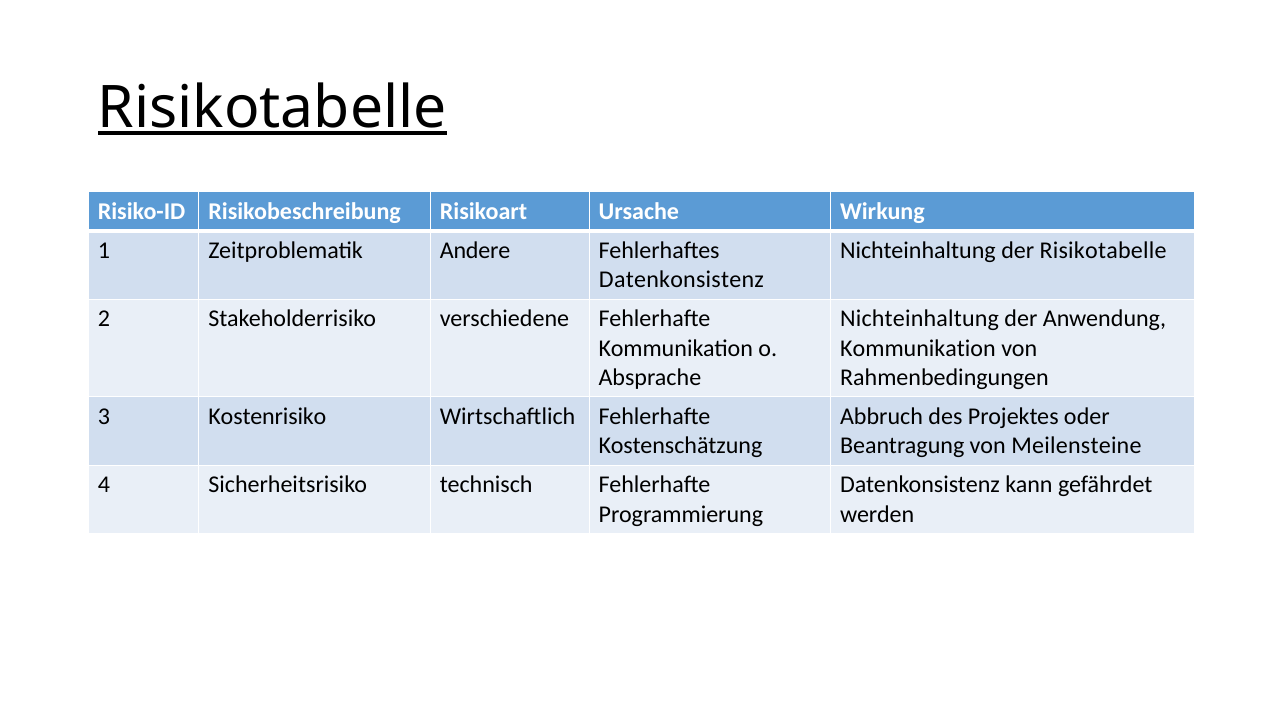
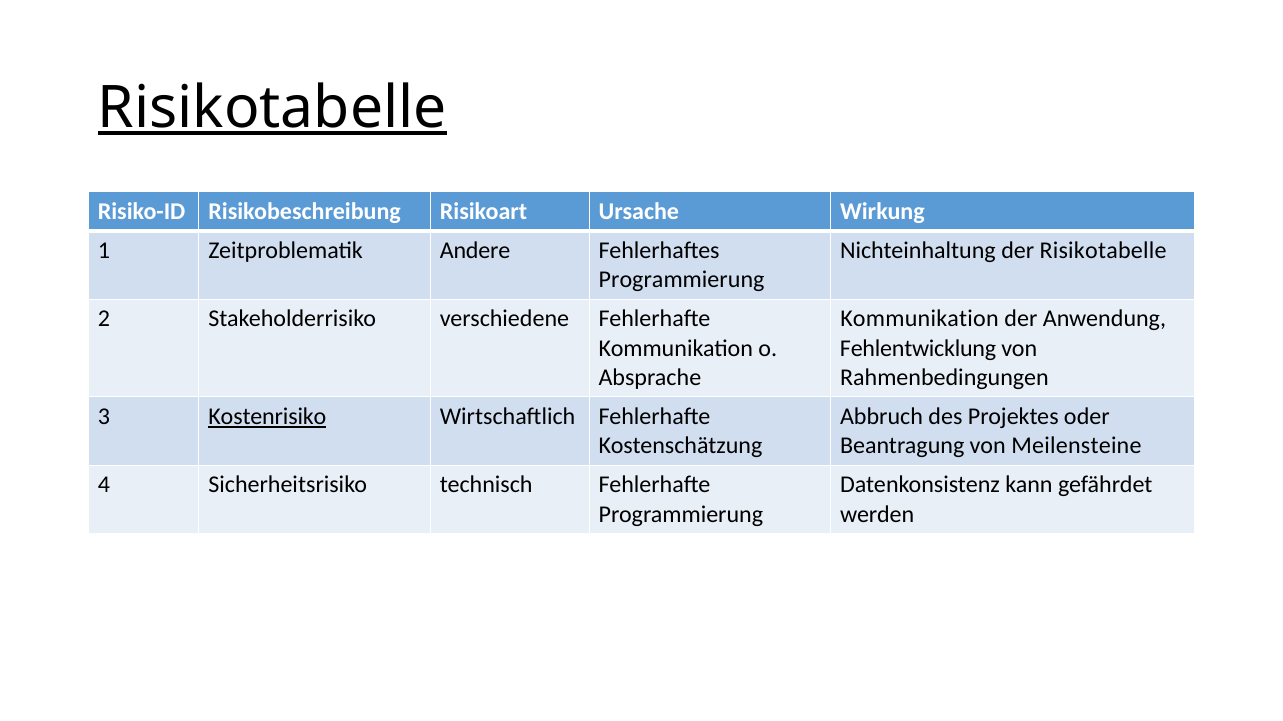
Datenkonsistenz at (681, 280): Datenkonsistenz -> Programmierung
Nichteinhaltung at (920, 319): Nichteinhaltung -> Kommunikation
Kommunikation at (918, 349): Kommunikation -> Fehlentwicklung
Kostenrisiko underline: none -> present
